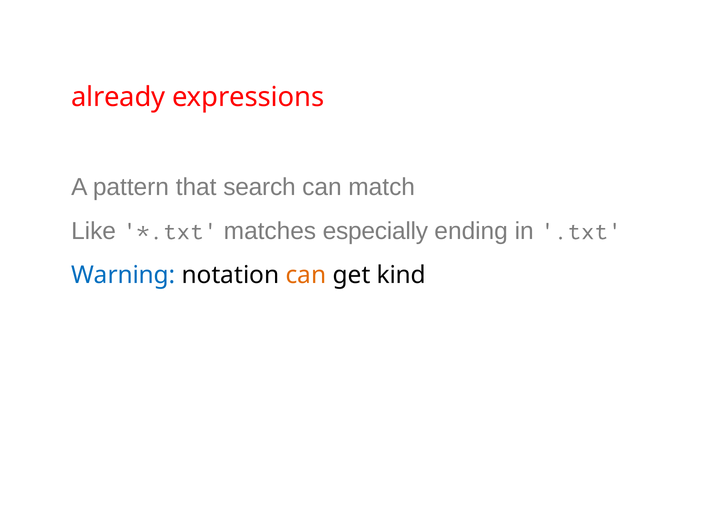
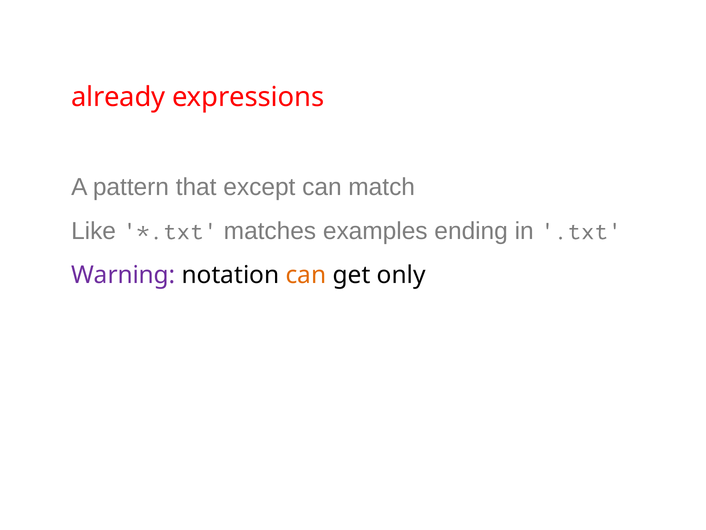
search: search -> except
especially: especially -> examples
Warning colour: blue -> purple
kind: kind -> only
